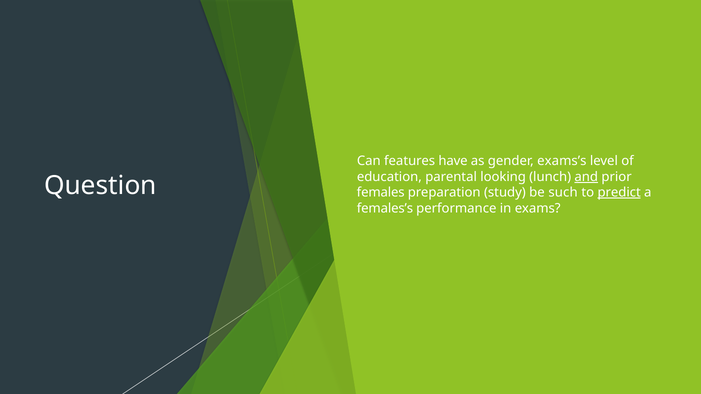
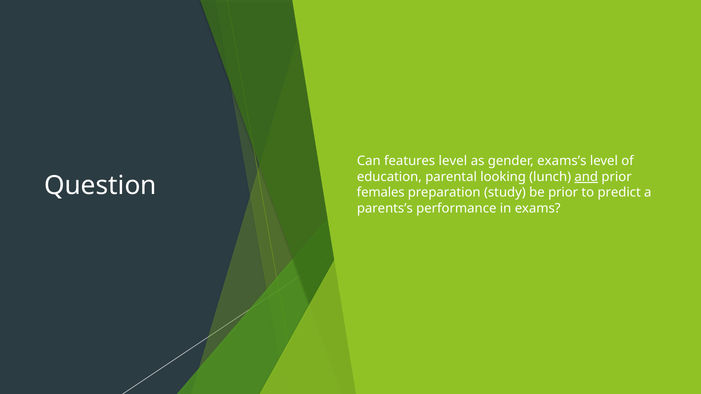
features have: have -> level
be such: such -> prior
predict underline: present -> none
females’s: females’s -> parents’s
